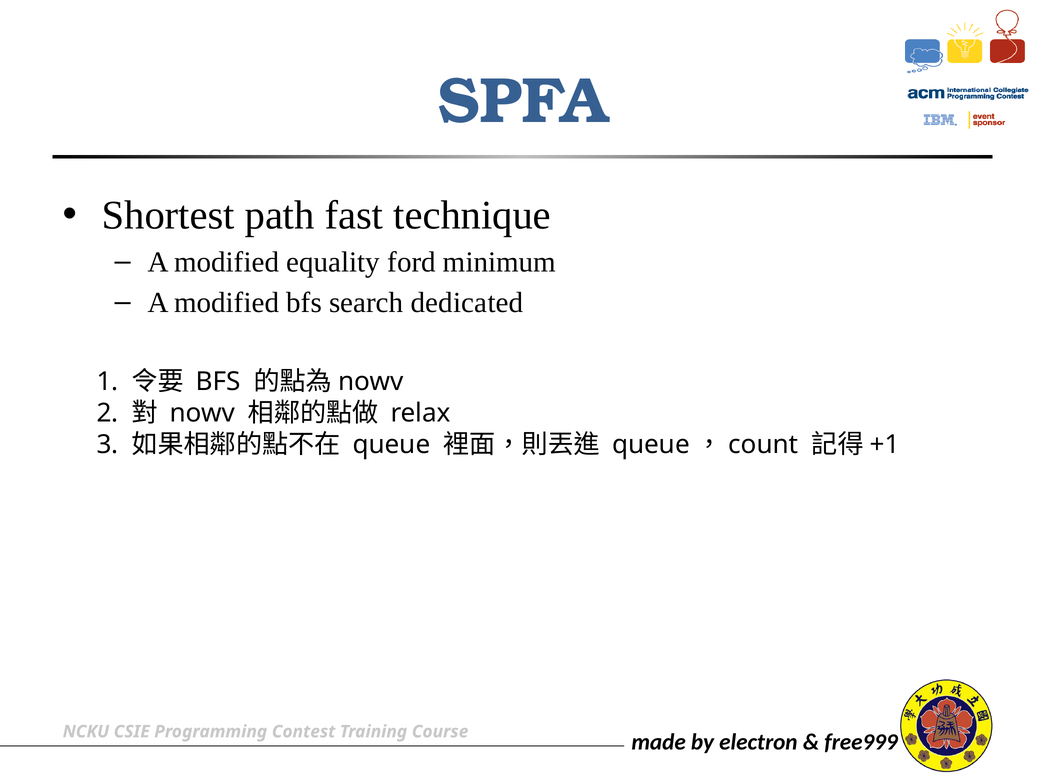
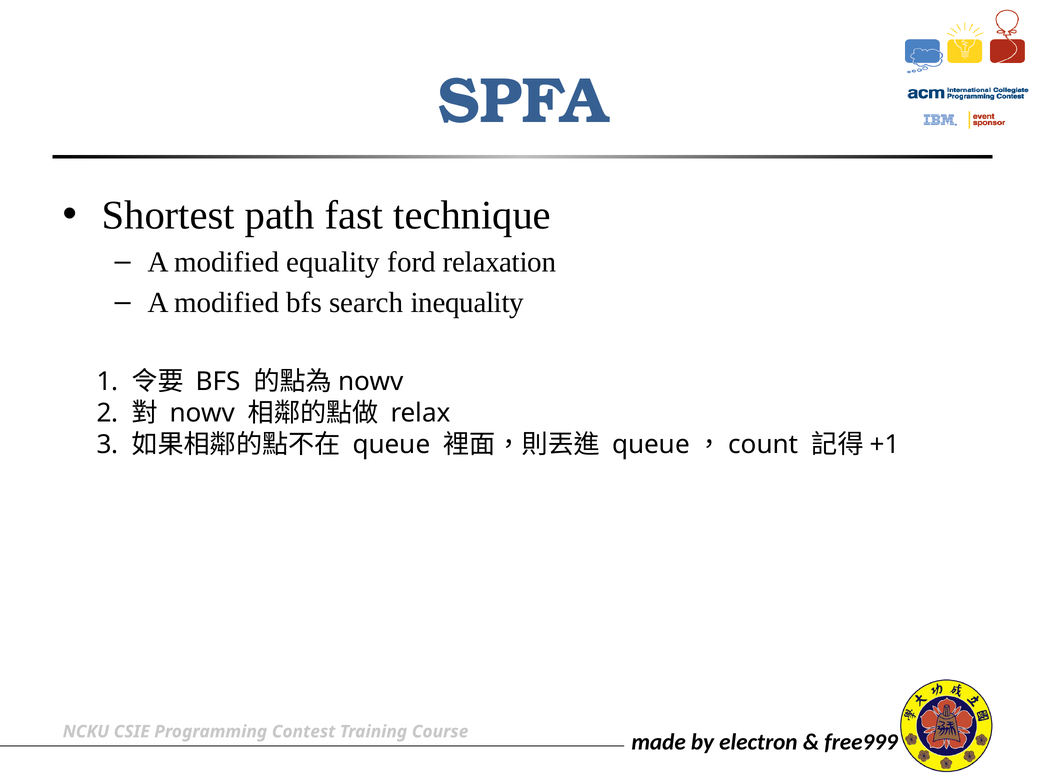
minimum: minimum -> relaxation
dedicated: dedicated -> inequality
